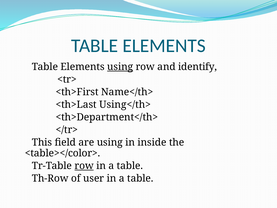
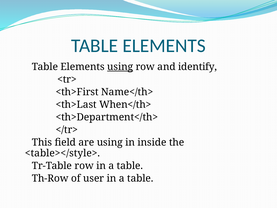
Using</th>: Using</th> -> When</th>
<table></color>: <table></color> -> <table></style>
row at (84, 166) underline: present -> none
